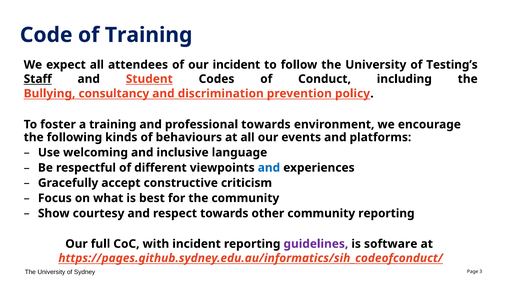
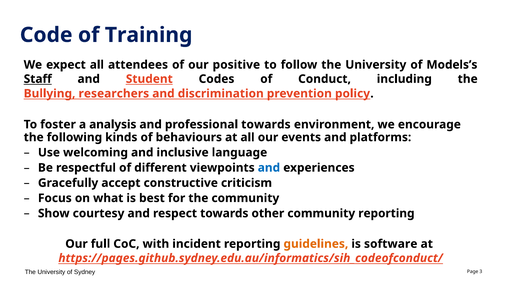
our incident: incident -> positive
Testing’s: Testing’s -> Models’s
consultancy: consultancy -> researchers
a training: training -> analysis
guidelines colour: purple -> orange
